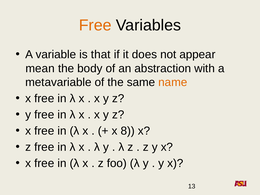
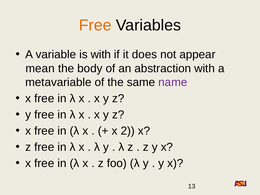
is that: that -> with
name colour: orange -> purple
8: 8 -> 2
